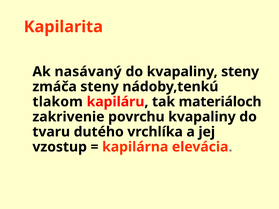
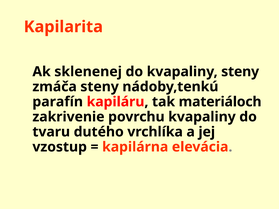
nasávaný: nasávaný -> sklenenej
tlakom: tlakom -> parafín
